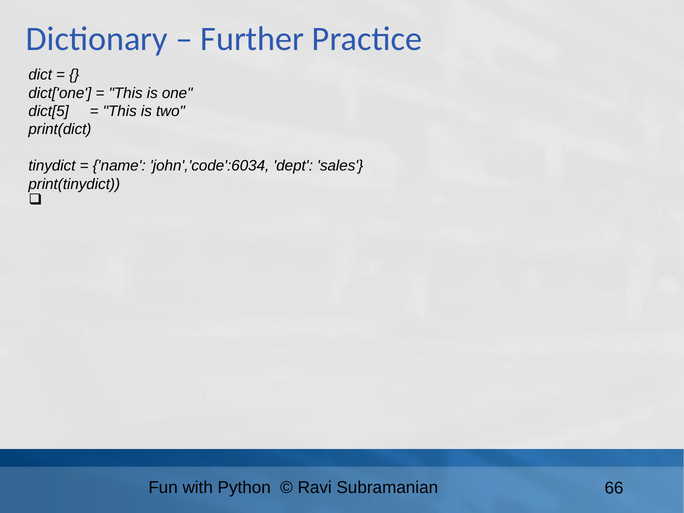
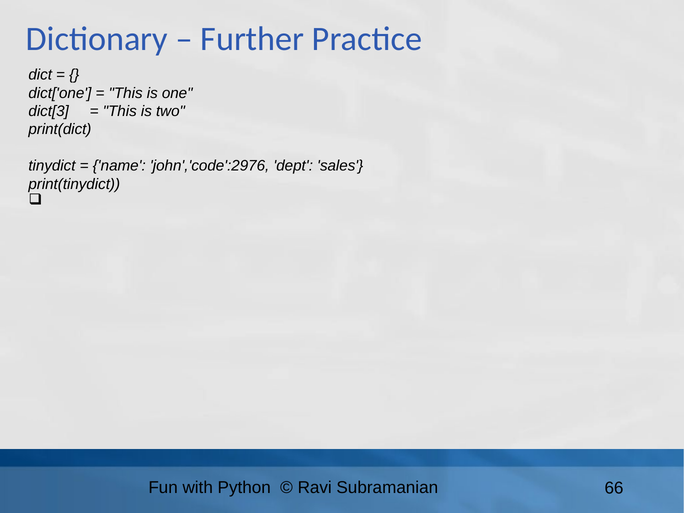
dict[5: dict[5 -> dict[3
john','code':6034: john','code':6034 -> john','code':2976
